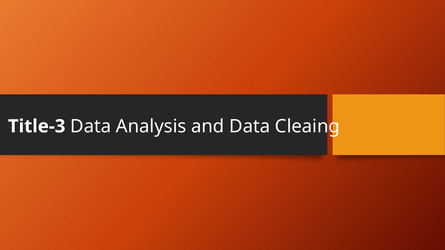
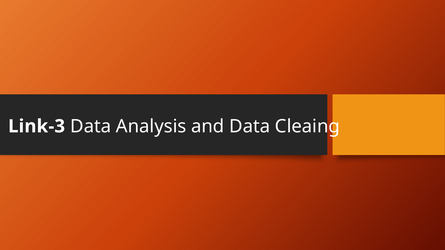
Title-3: Title-3 -> Link-3
